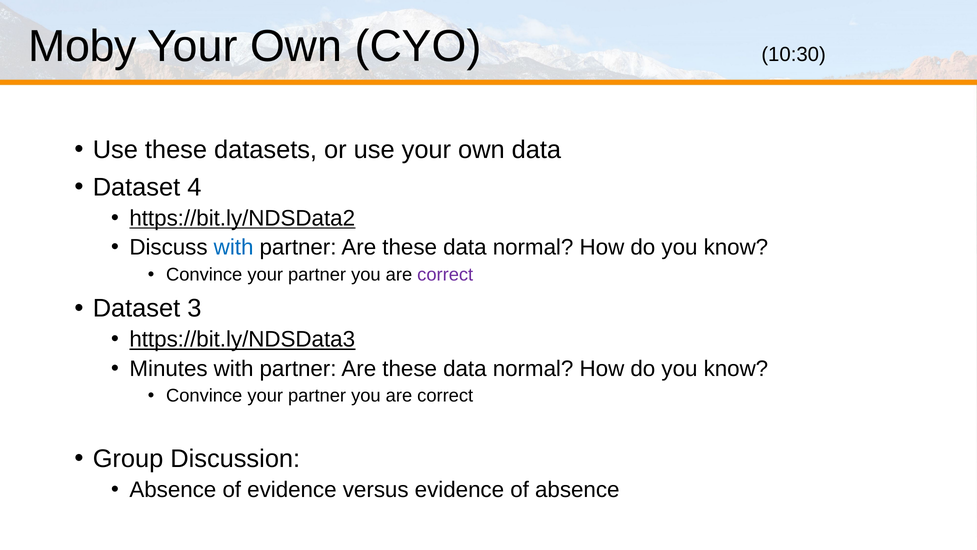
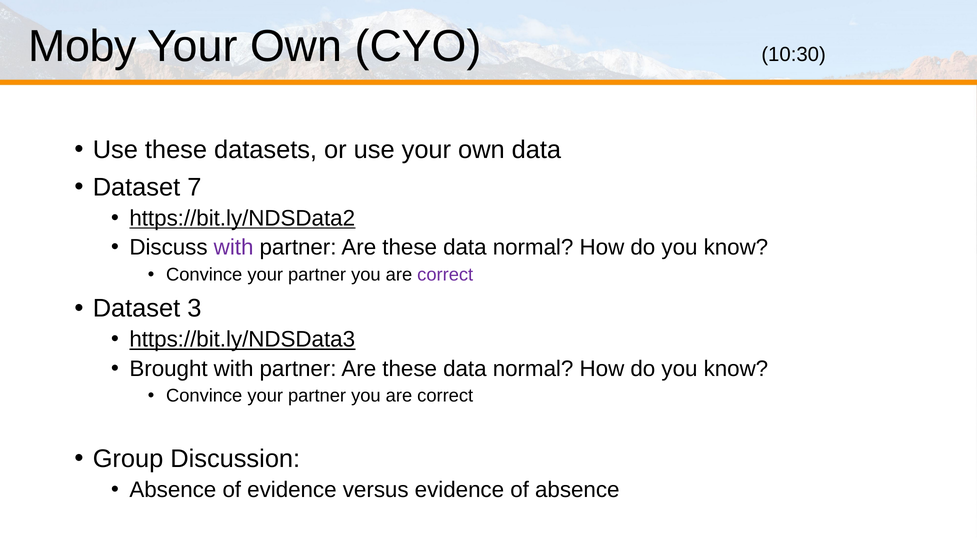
4: 4 -> 7
with at (234, 247) colour: blue -> purple
Minutes: Minutes -> Brought
